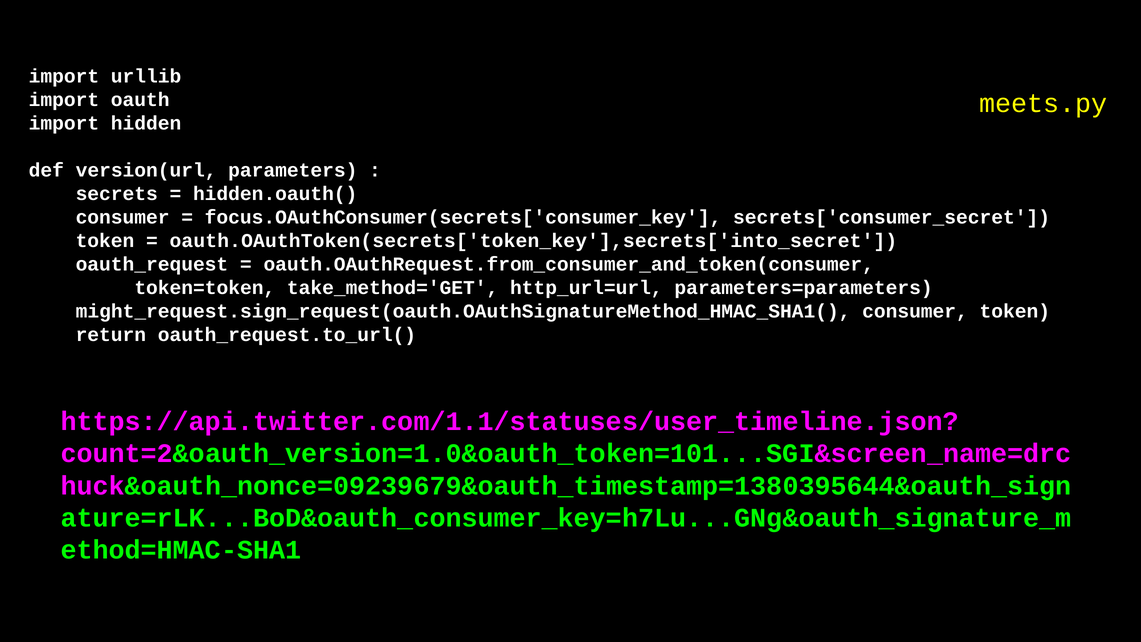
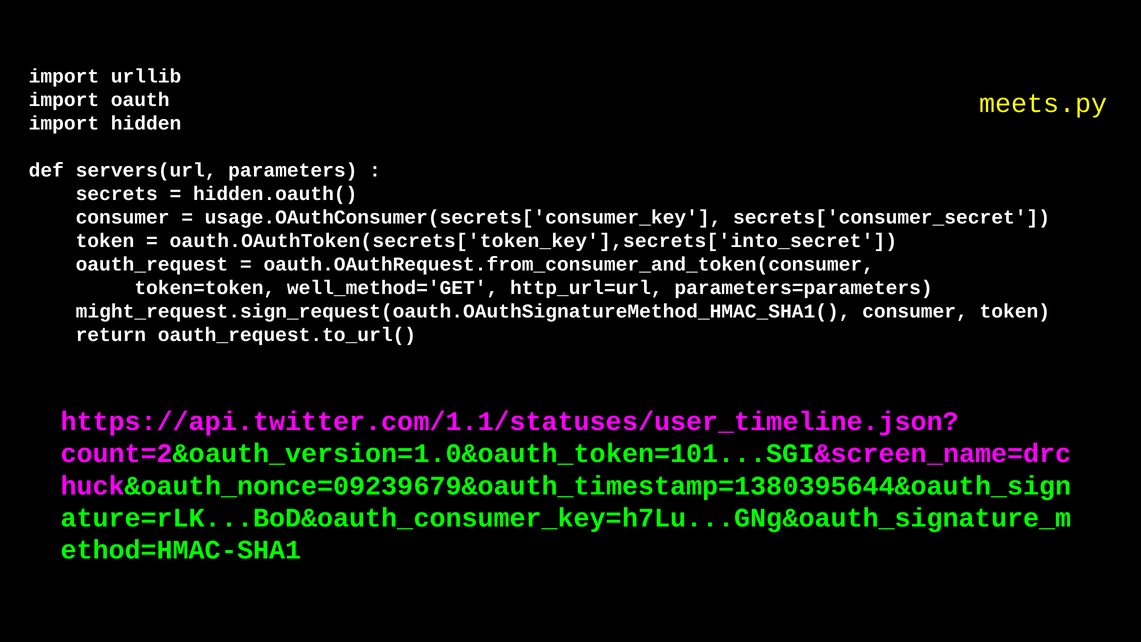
version(url: version(url -> servers(url
focus.OAuthConsumer(secrets['consumer_key: focus.OAuthConsumer(secrets['consumer_key -> usage.OAuthConsumer(secrets['consumer_key
take_method='GET: take_method='GET -> well_method='GET
